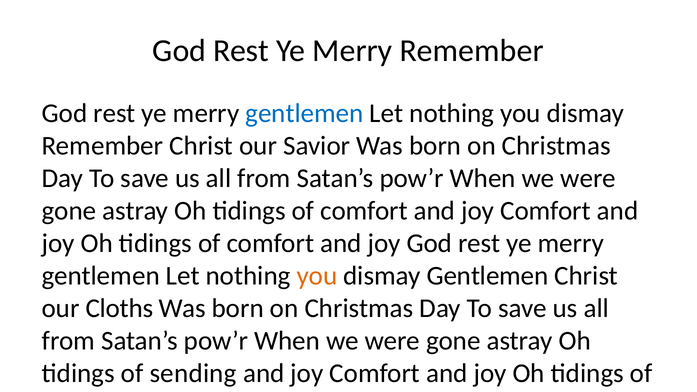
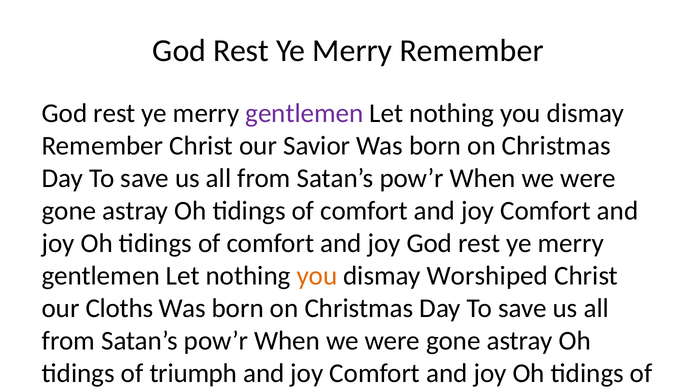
gentlemen at (304, 113) colour: blue -> purple
dismay Gentlemen: Gentlemen -> Worshiped
sending: sending -> triumph
